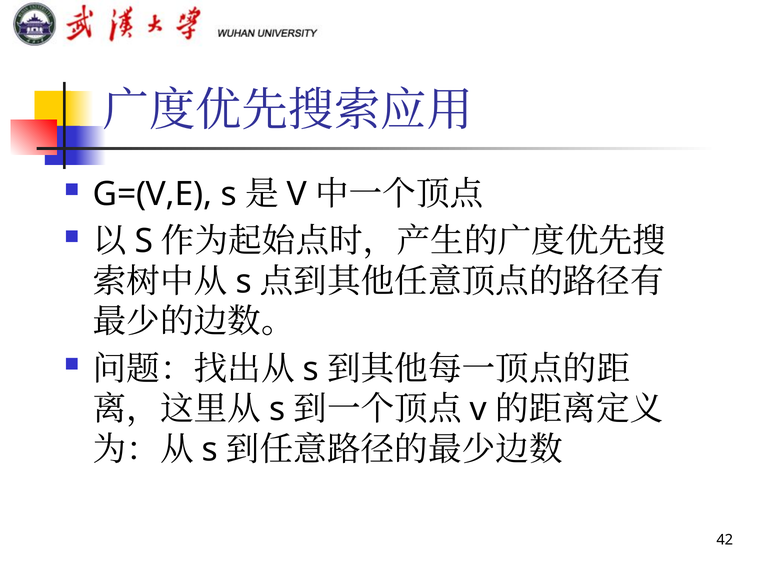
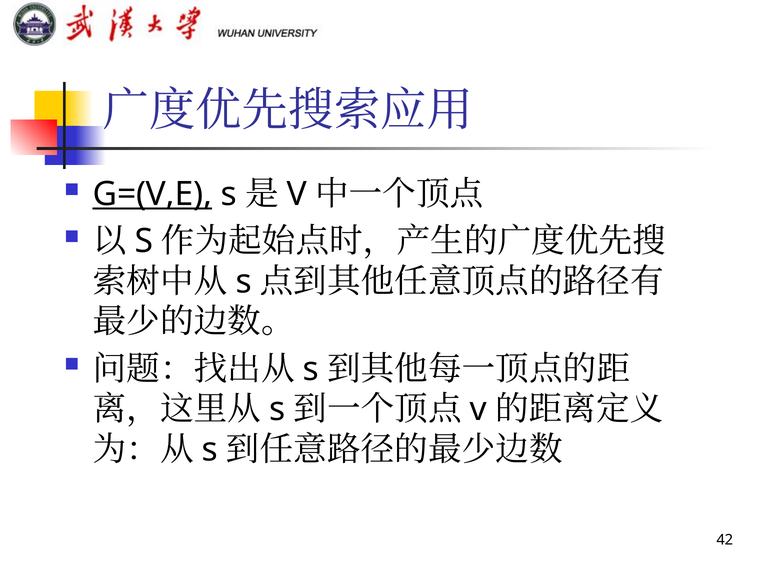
G=(V,E underline: none -> present
